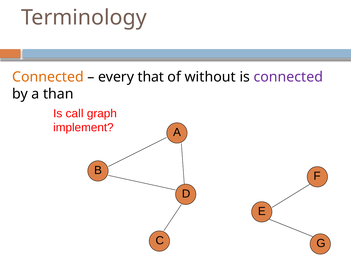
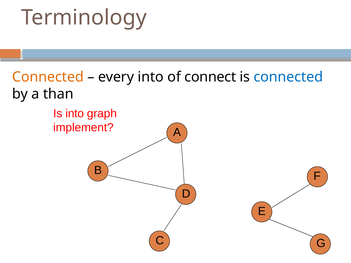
every that: that -> into
without: without -> connect
connected at (288, 77) colour: purple -> blue
Is call: call -> into
